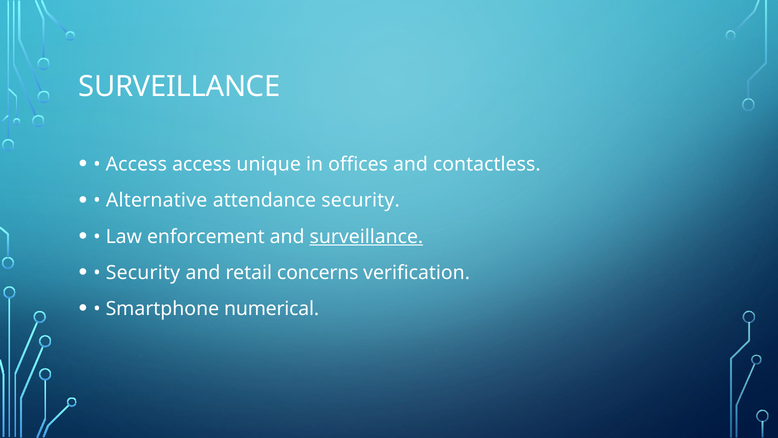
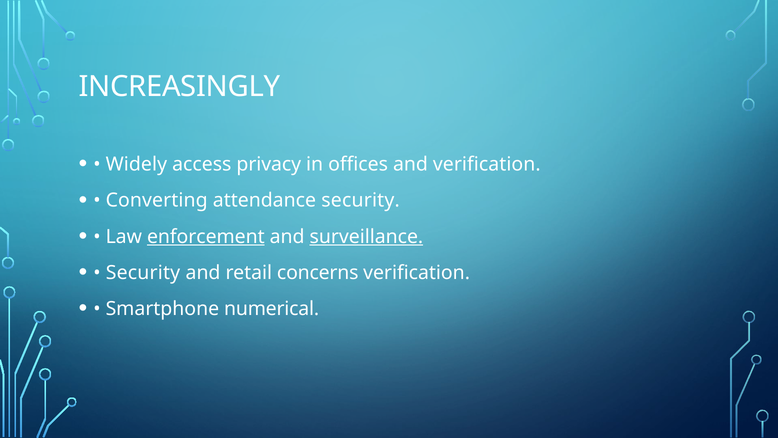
SURVEILLANCE at (179, 86): SURVEILLANCE -> INCREASINGLY
Access at (136, 164): Access -> Widely
unique: unique -> privacy
and contactless: contactless -> verification
Alternative: Alternative -> Converting
enforcement underline: none -> present
